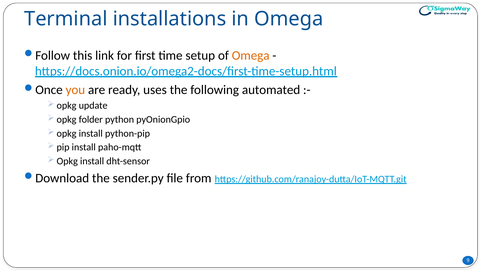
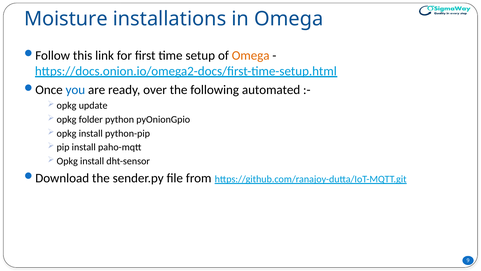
Terminal: Terminal -> Moisture
you colour: orange -> blue
uses: uses -> over
